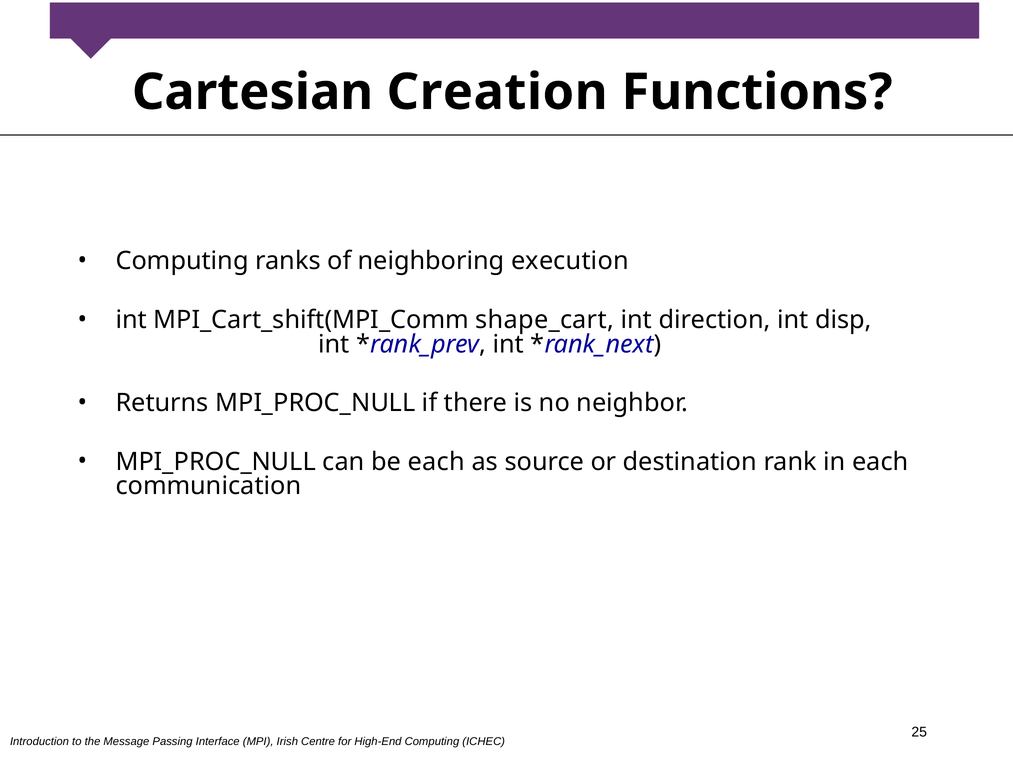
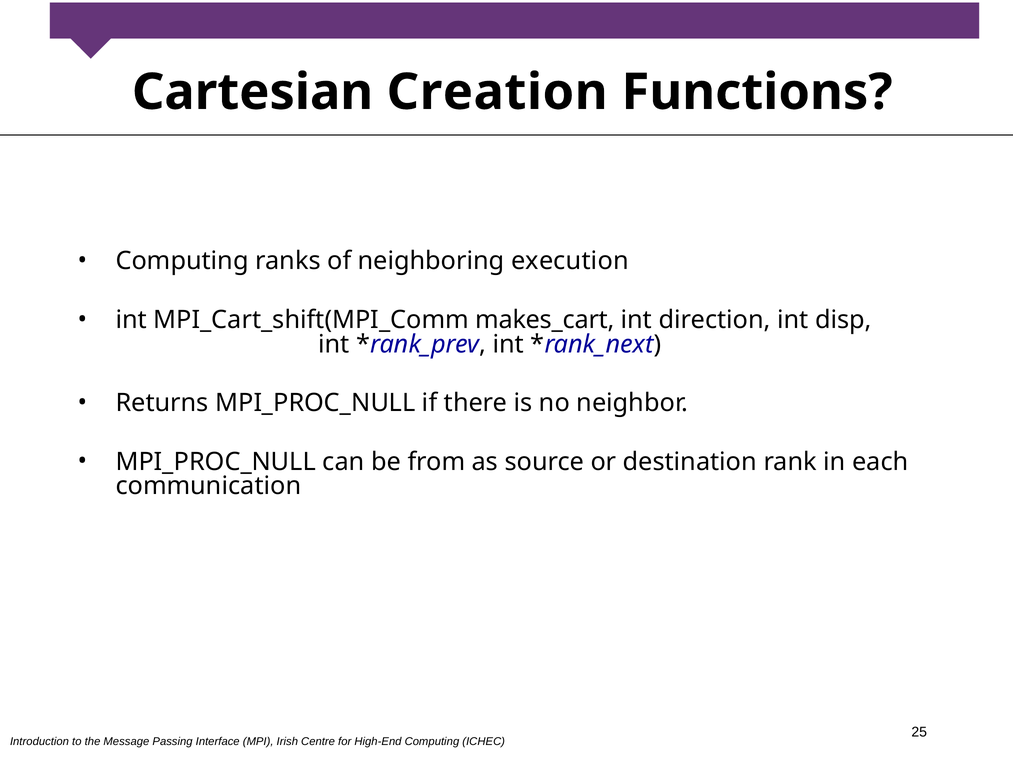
shape_cart: shape_cart -> makes_cart
be each: each -> from
